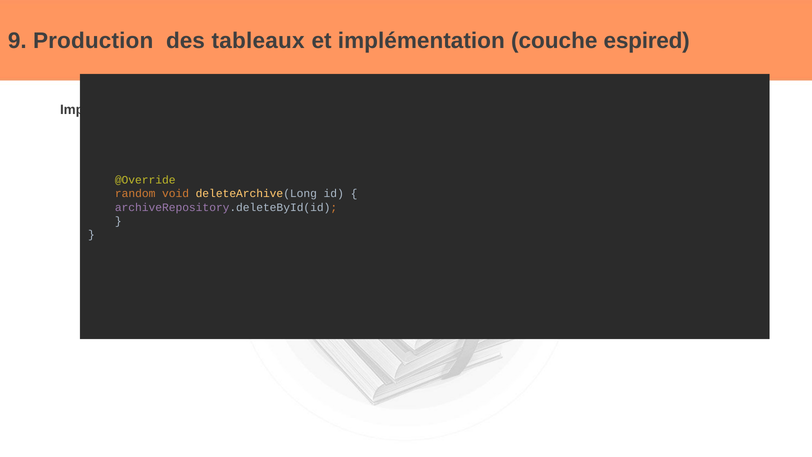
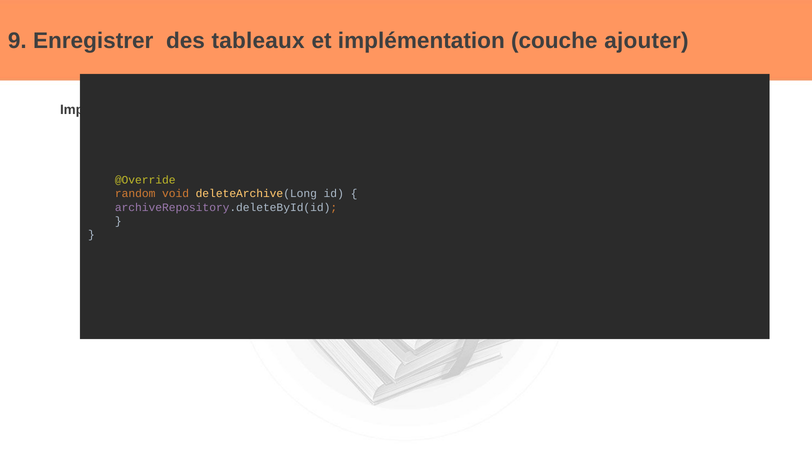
Production: Production -> Enregistrer
espired: espired -> ajouter
